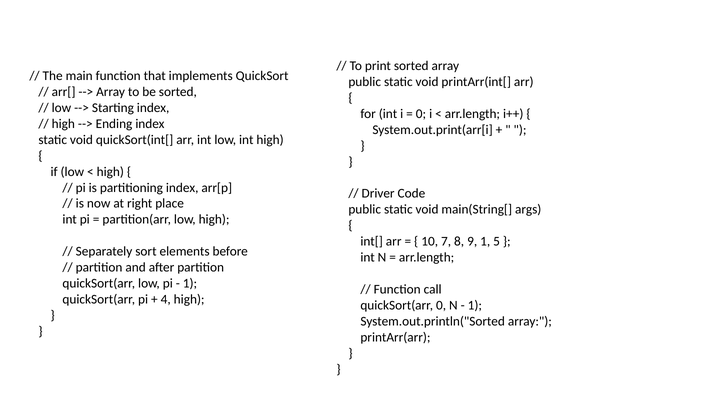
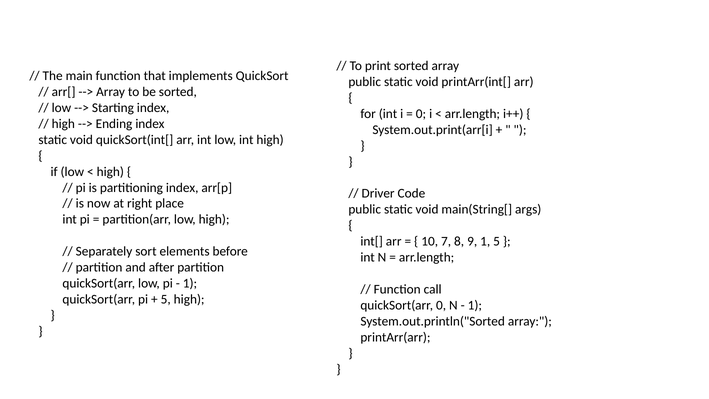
4 at (166, 299): 4 -> 5
